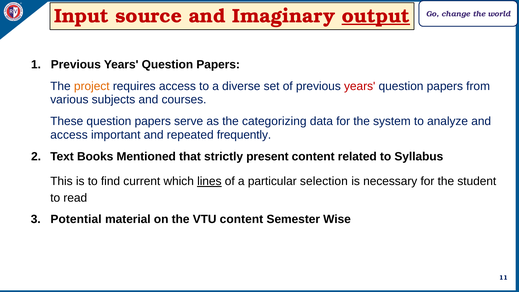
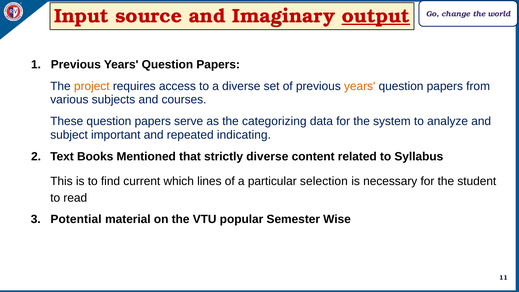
years at (360, 86) colour: red -> orange
access at (69, 135): access -> subject
frequently: frequently -> indicating
strictly present: present -> diverse
lines underline: present -> none
VTU content: content -> popular
